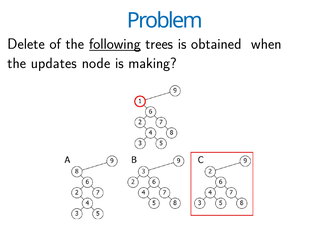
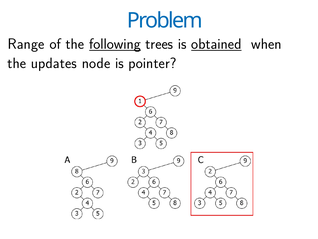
Delete: Delete -> Range
obtained underline: none -> present
making: making -> pointer
